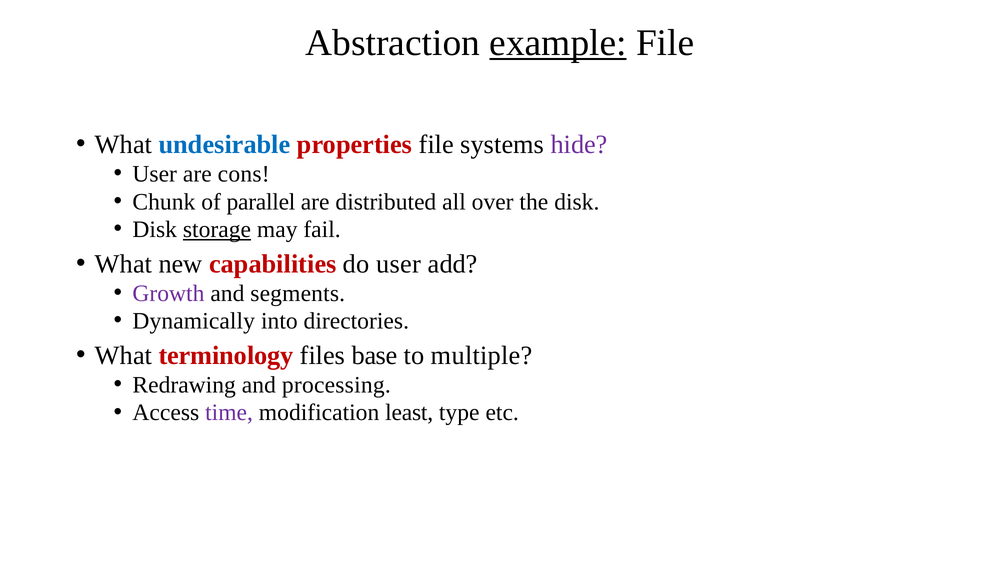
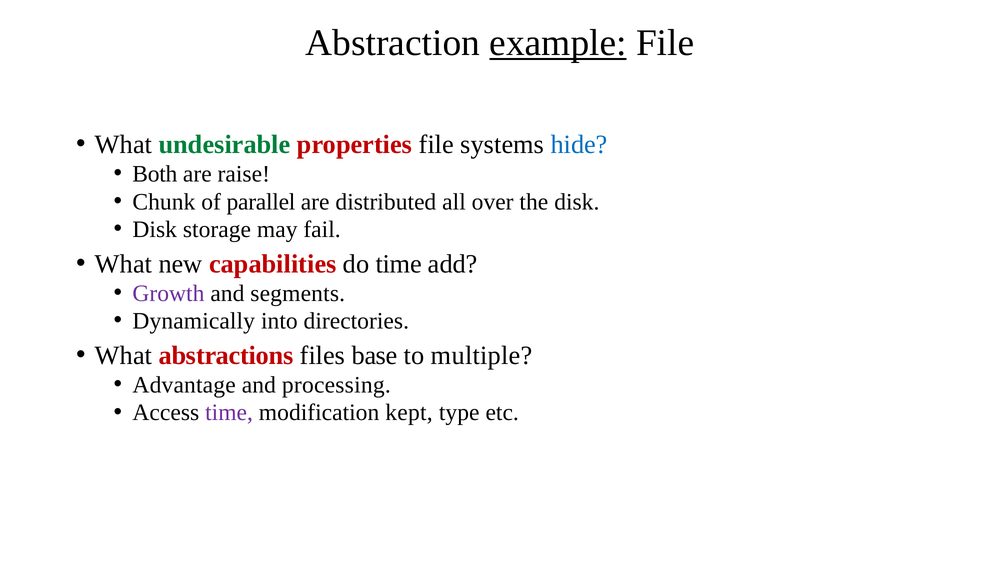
undesirable colour: blue -> green
hide colour: purple -> blue
User at (155, 174): User -> Both
cons: cons -> raise
storage underline: present -> none
do user: user -> time
terminology: terminology -> abstractions
Redrawing: Redrawing -> Advantage
least: least -> kept
